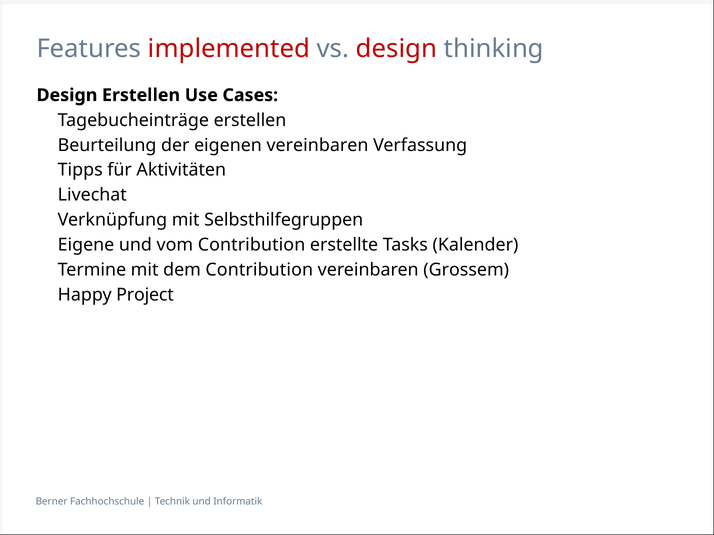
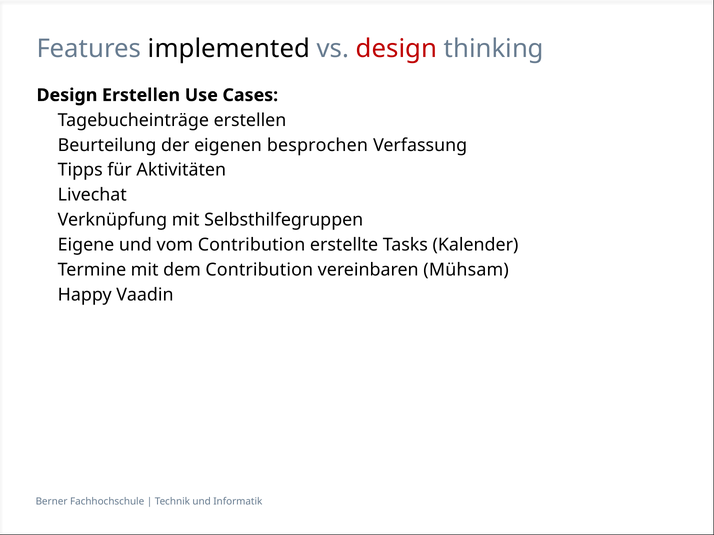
implemented colour: red -> black
eigenen vereinbaren: vereinbaren -> besprochen
Grossem: Grossem -> Mühsam
Project: Project -> Vaadin
